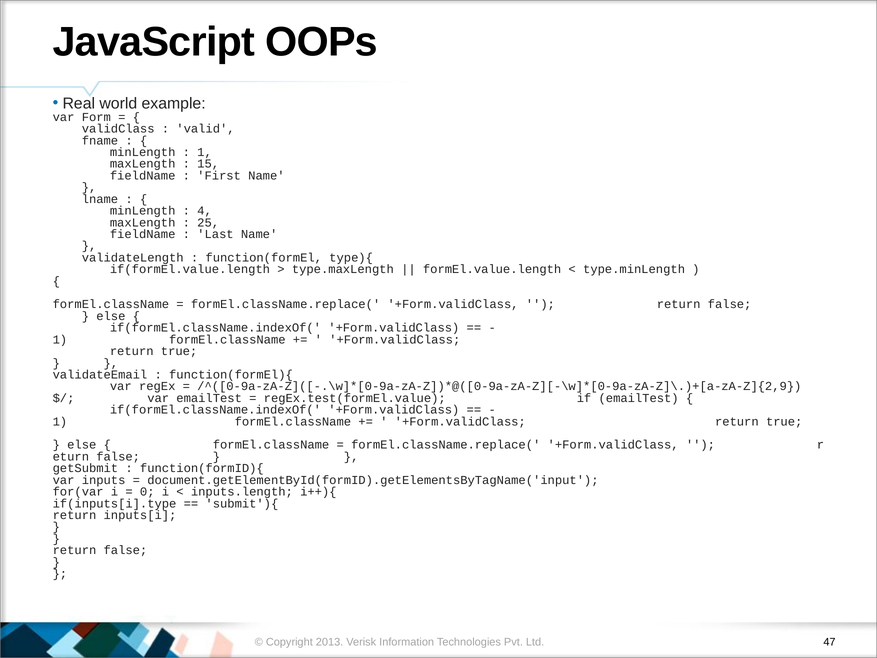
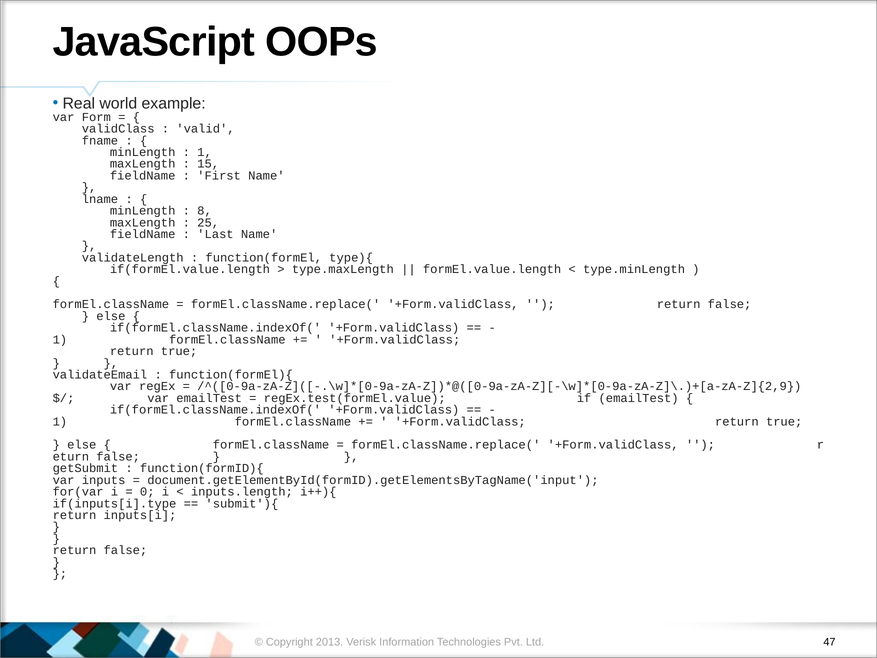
4: 4 -> 8
